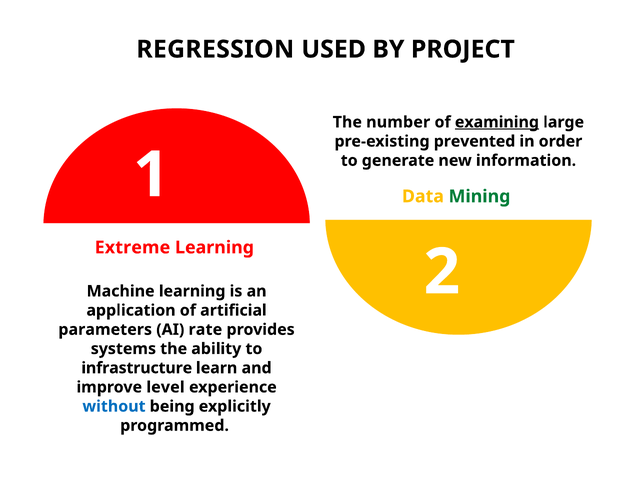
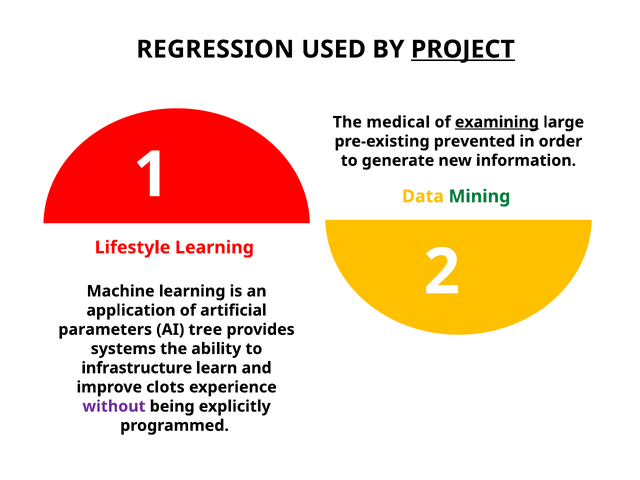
PROJECT underline: none -> present
number: number -> medical
Extreme: Extreme -> Lifestyle
rate: rate -> tree
level: level -> clots
without colour: blue -> purple
